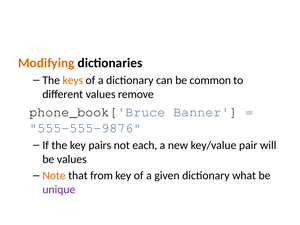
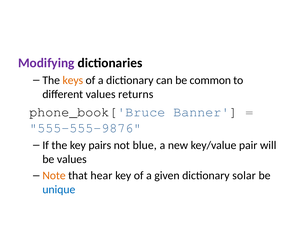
Modifying colour: orange -> purple
remove: remove -> returns
each: each -> blue
from: from -> hear
what: what -> solar
unique colour: purple -> blue
